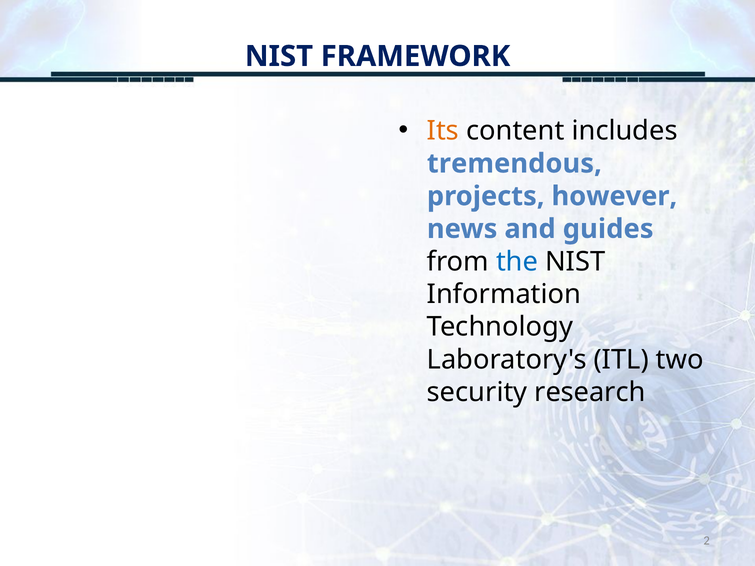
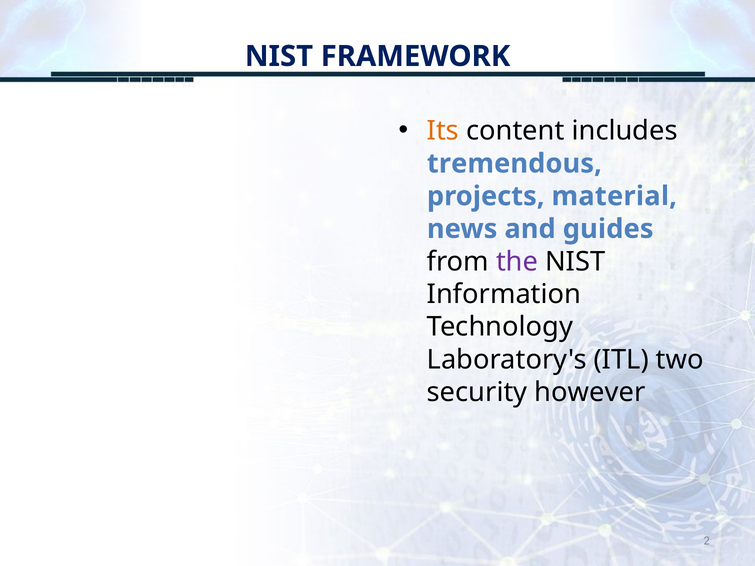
however: however -> material
the colour: blue -> purple
research: research -> however
